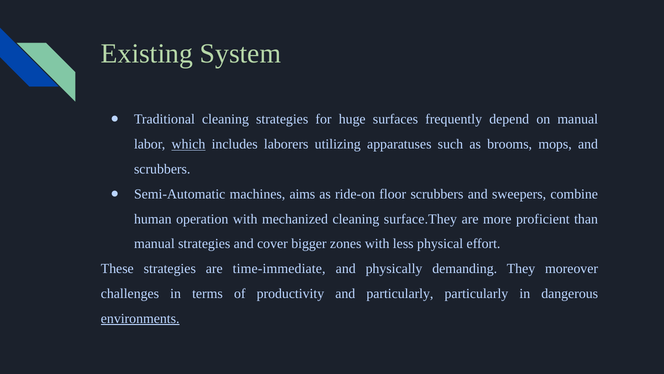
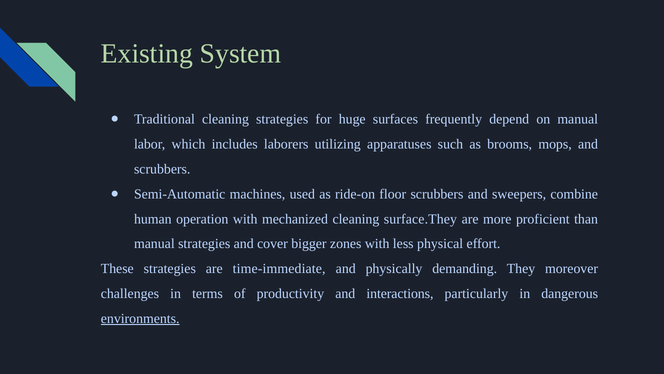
which underline: present -> none
aims: aims -> used
and particularly: particularly -> interactions
